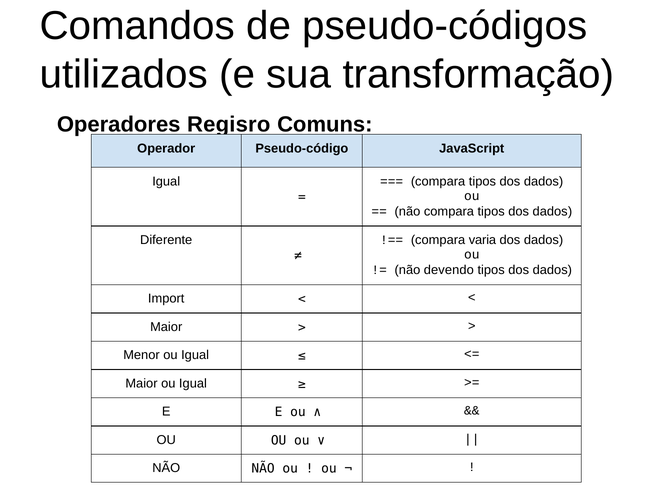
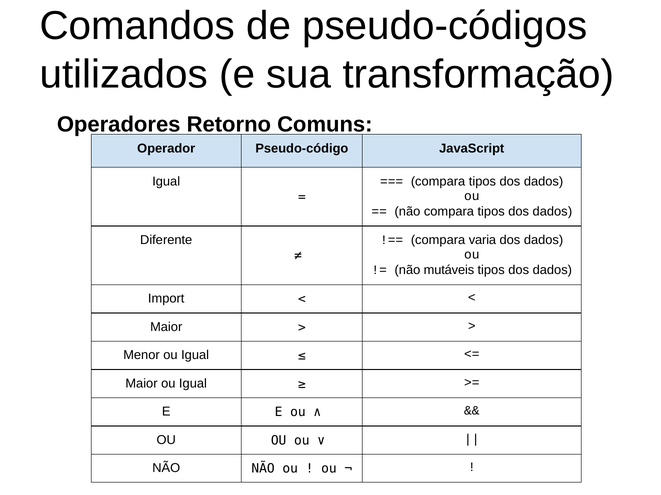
Regisro: Regisro -> Retorno
devendo: devendo -> mutáveis
